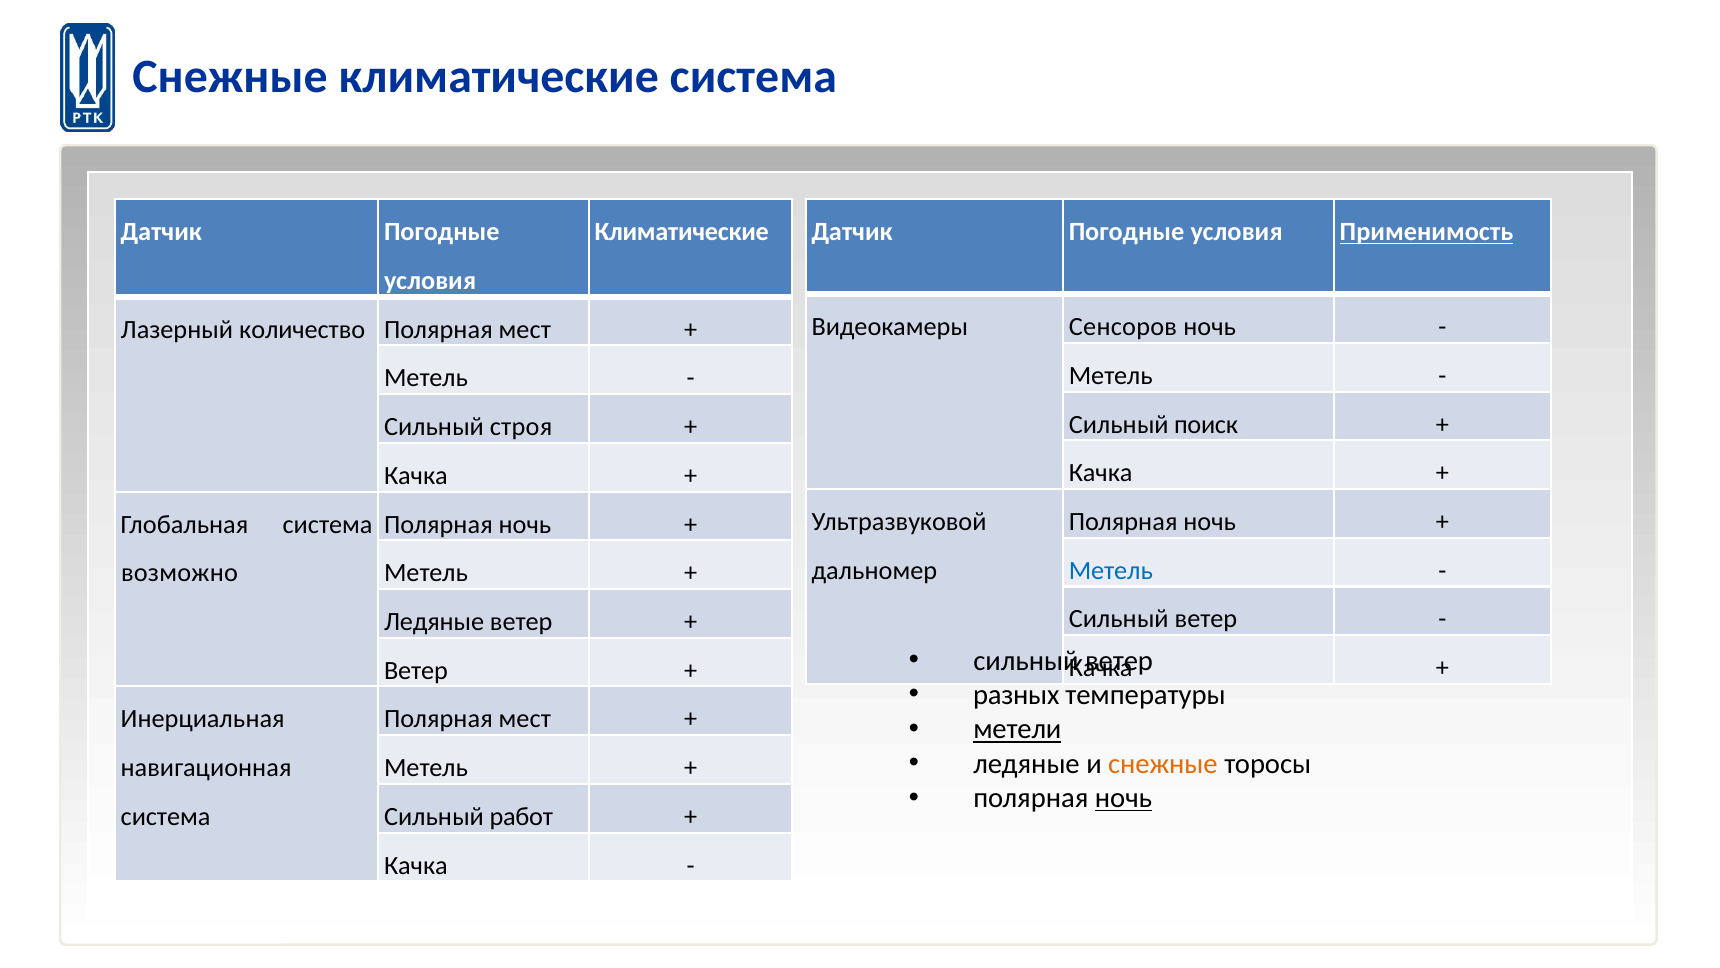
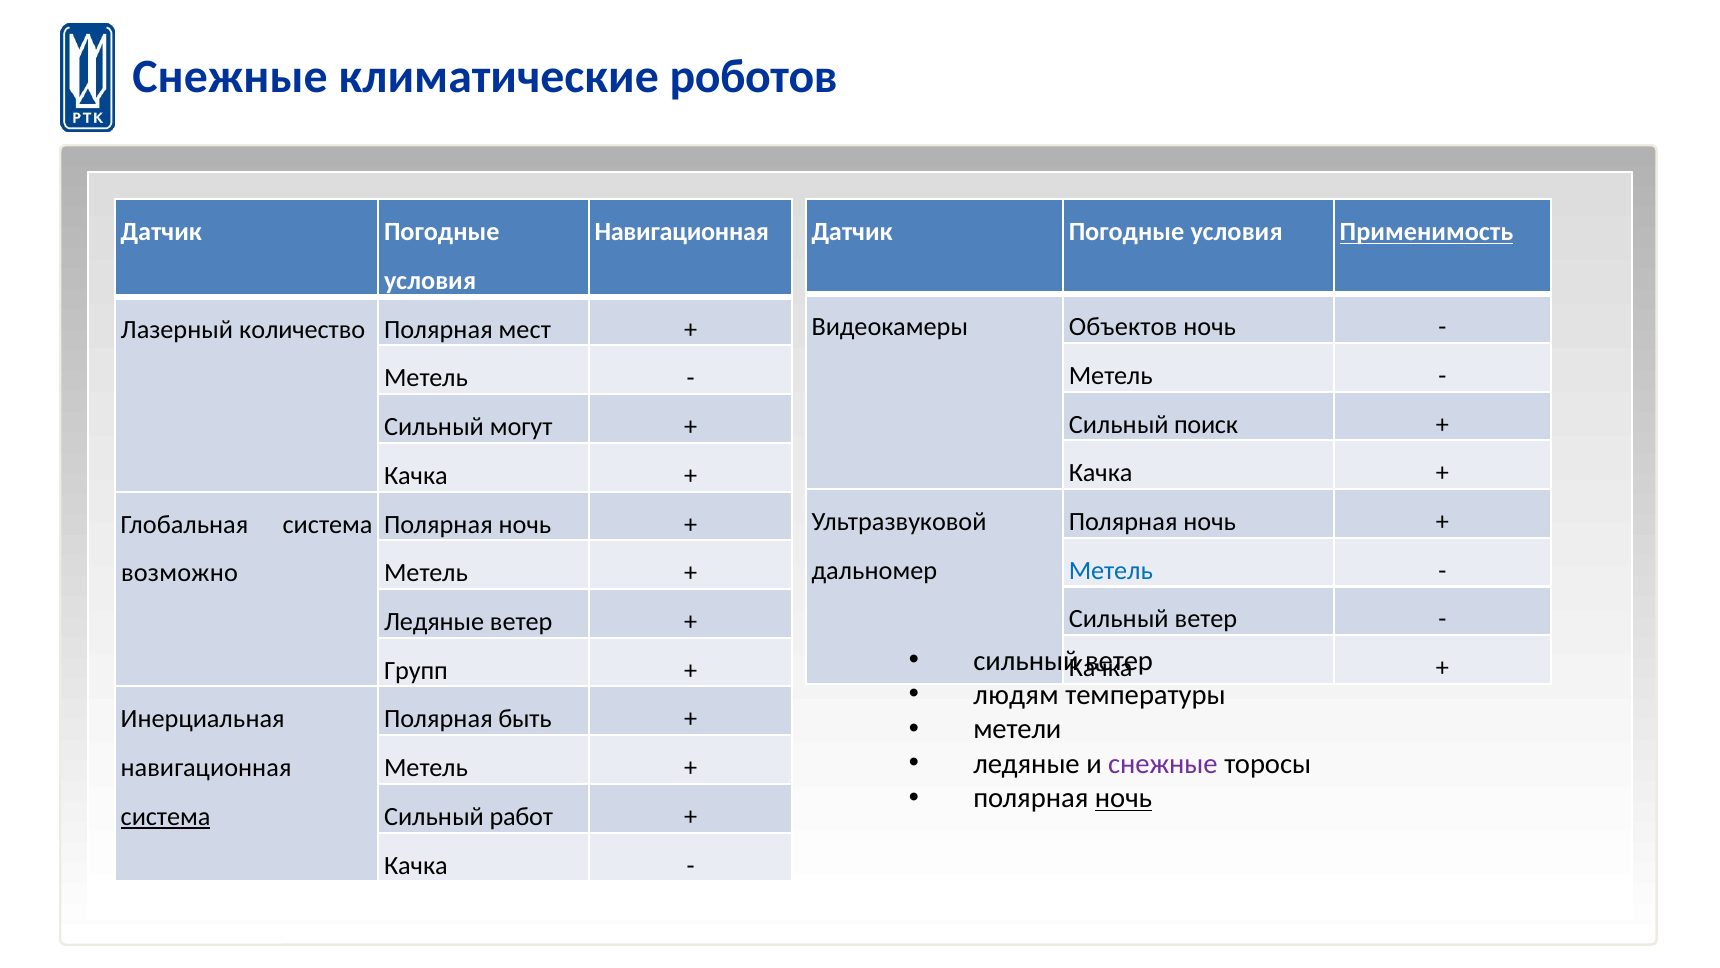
климатические система: система -> роботов
Климатические at (682, 232): Климатические -> Навигационная
Сенсоров: Сенсоров -> Объектов
строя: строя -> могут
Ветер at (416, 670): Ветер -> Групп
разных: разных -> людям
мест at (525, 719): мест -> быть
метели underline: present -> none
снежные at (1163, 764) colour: orange -> purple
система at (166, 816) underline: none -> present
